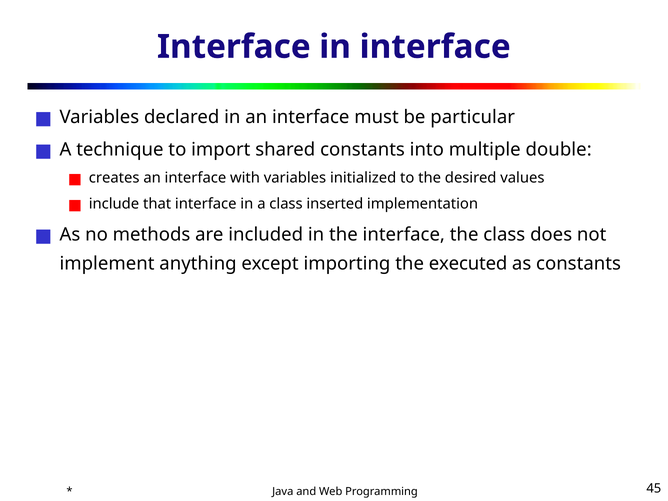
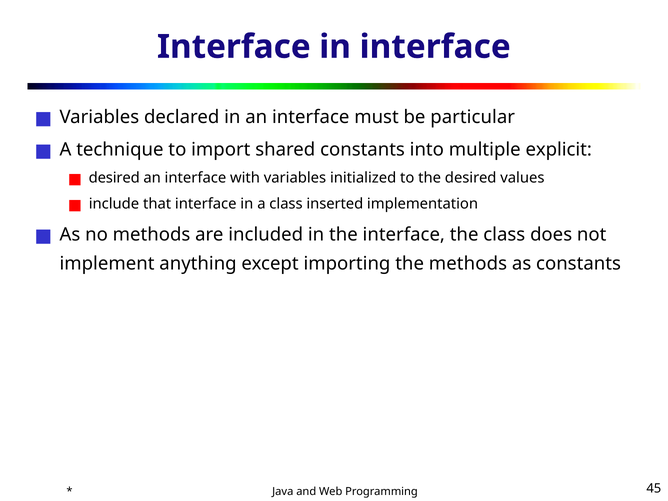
double: double -> explicit
creates at (114, 178): creates -> desired
the executed: executed -> methods
